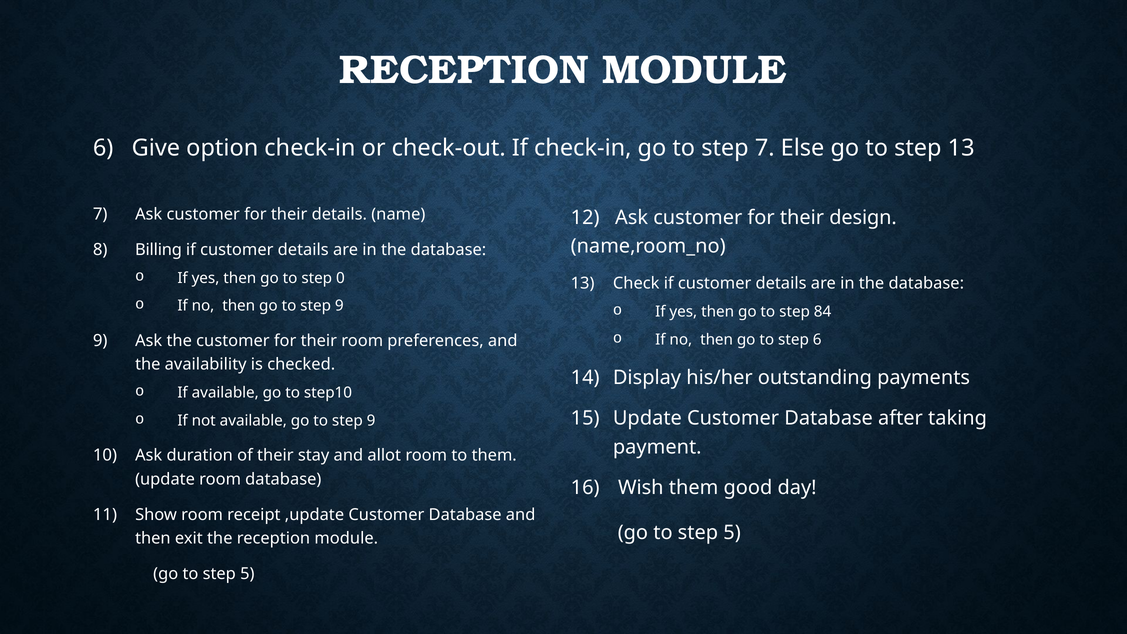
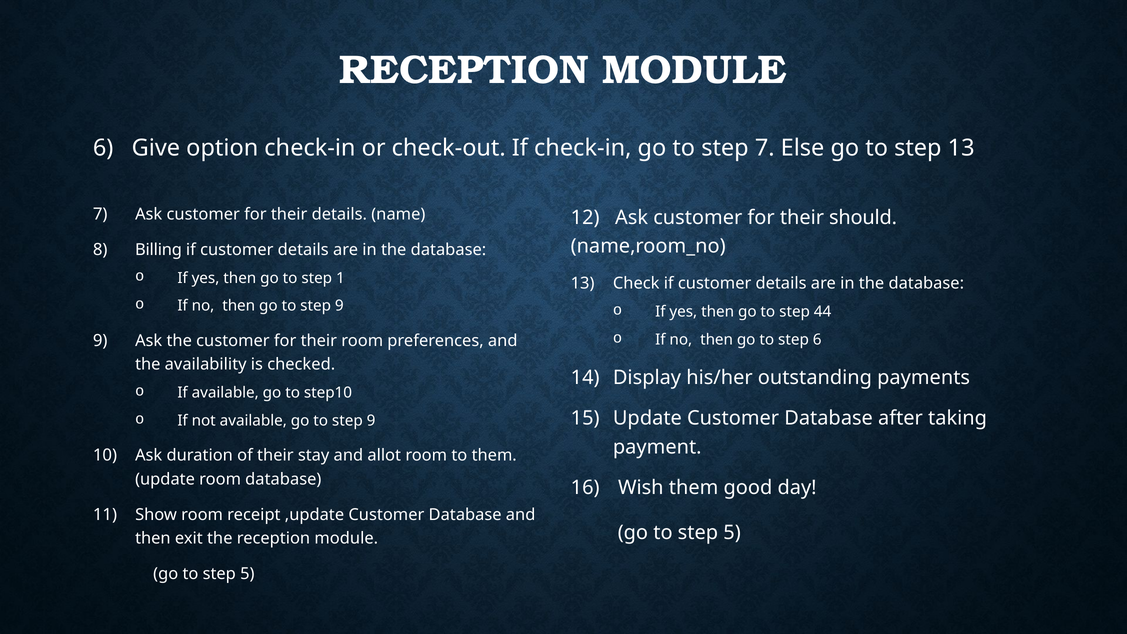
design: design -> should
0: 0 -> 1
84: 84 -> 44
